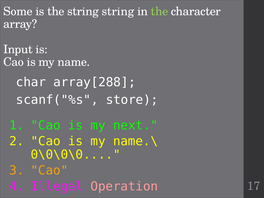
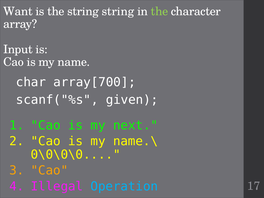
Some: Some -> Want
array[288: array[288 -> array[700
store: store -> given
Operation colour: pink -> light blue
